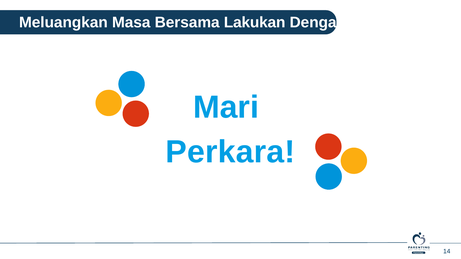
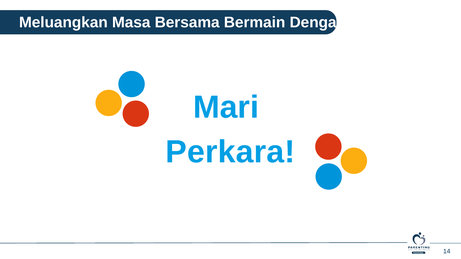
Lakukan: Lakukan -> Bermain
